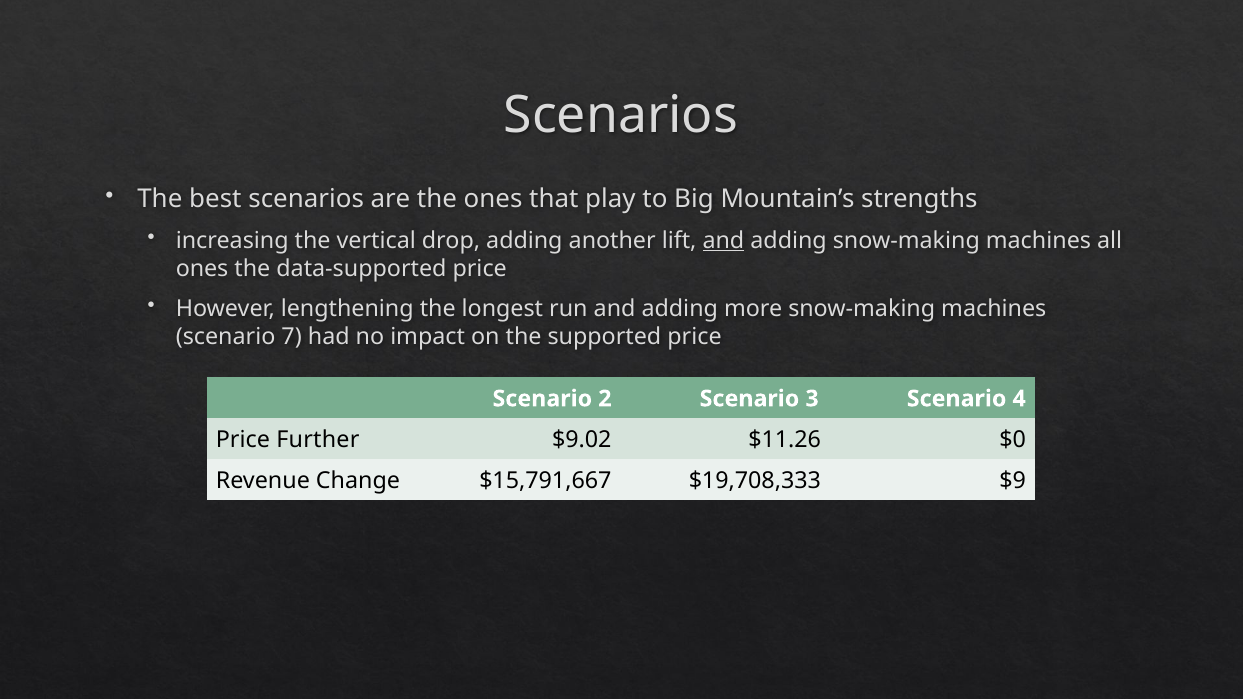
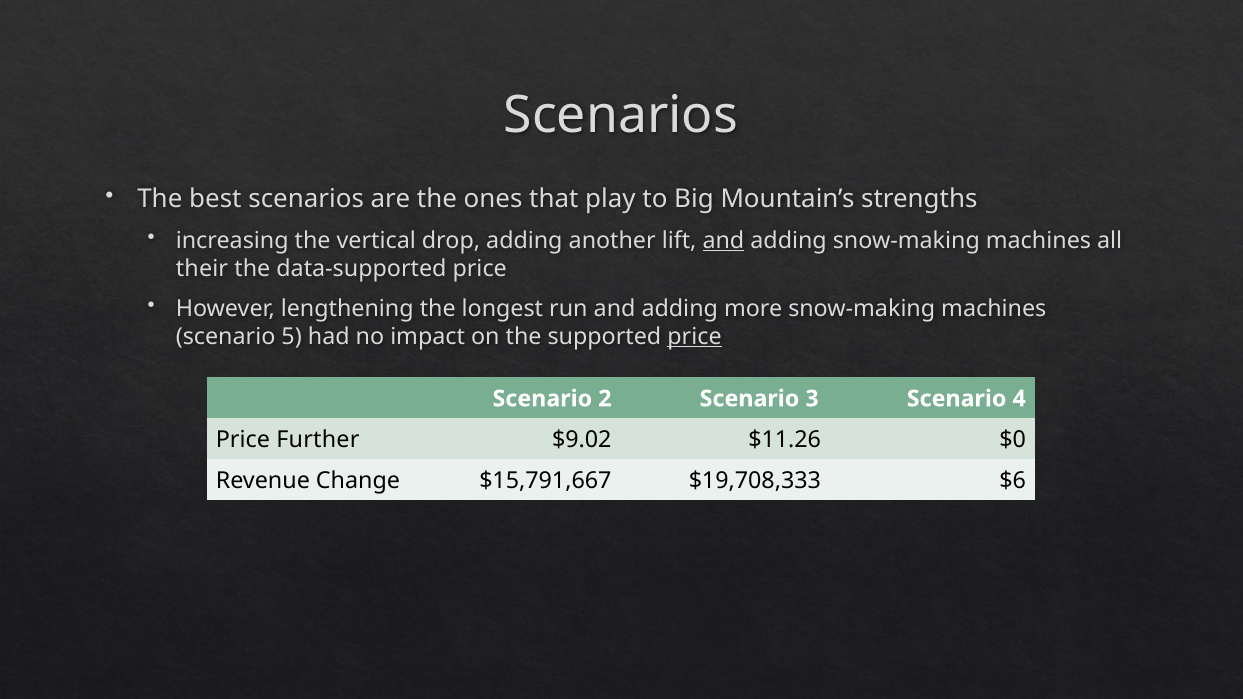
ones at (202, 268): ones -> their
7: 7 -> 5
price at (695, 337) underline: none -> present
$9: $9 -> $6
